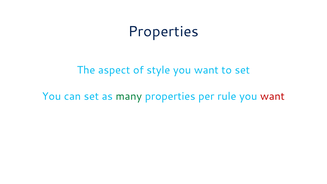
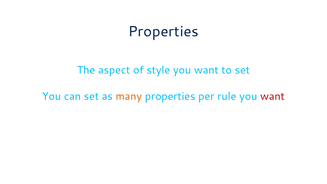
many colour: green -> orange
